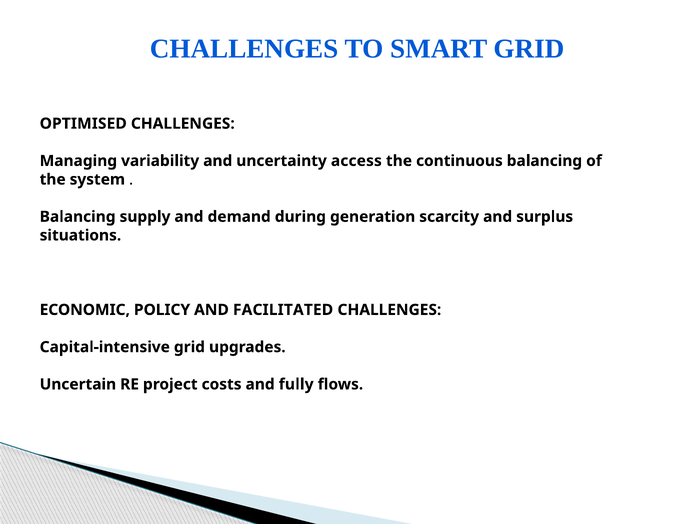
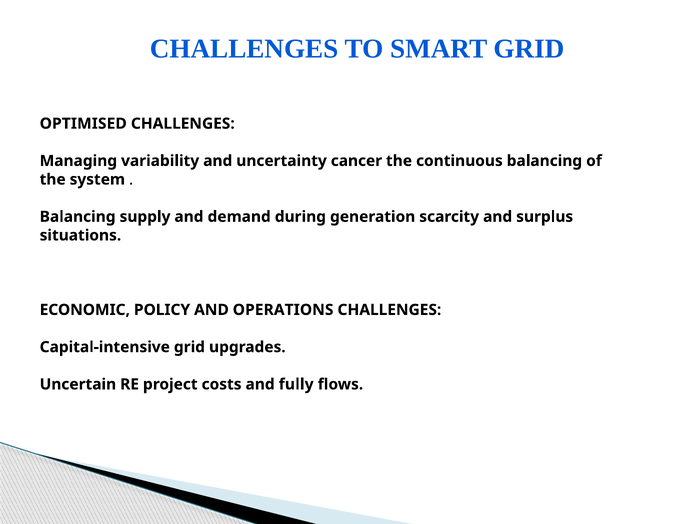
access: access -> cancer
FACILITATED: FACILITATED -> OPERATIONS
